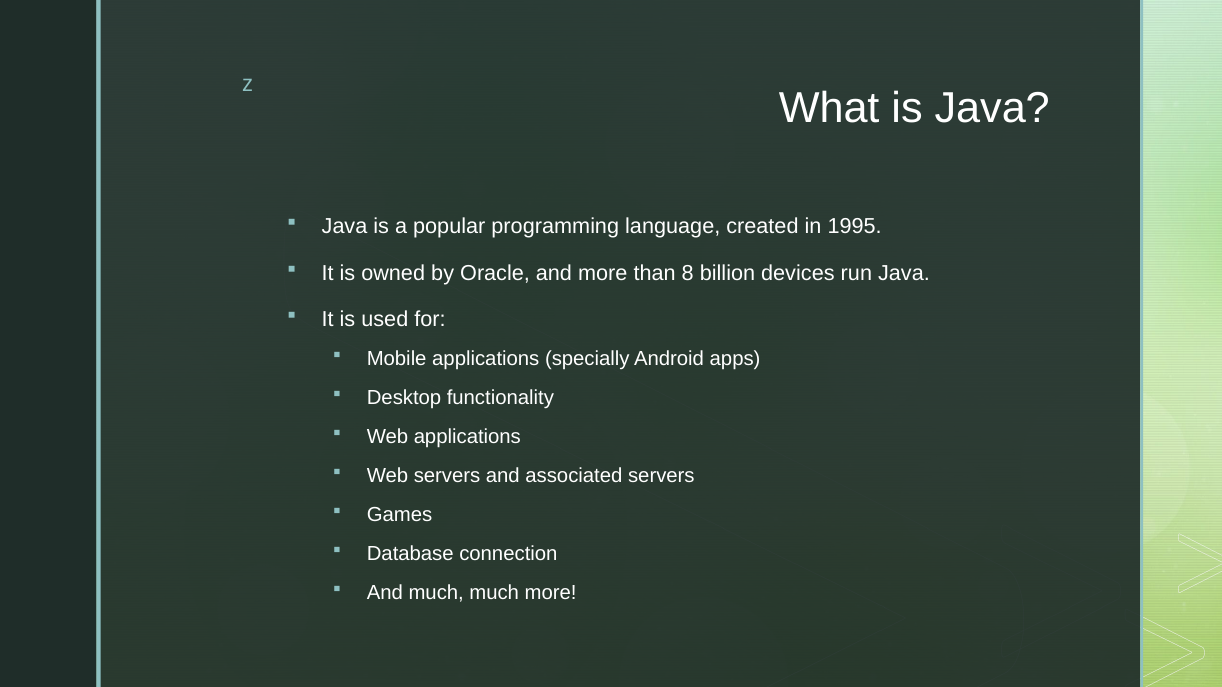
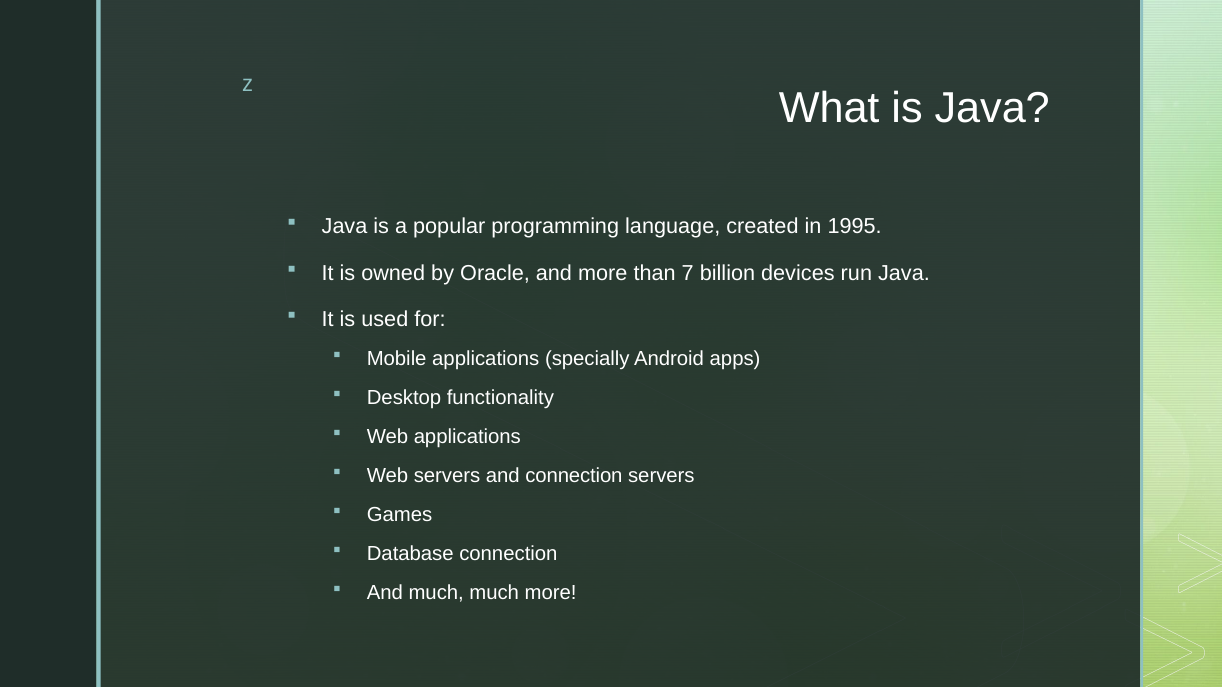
8: 8 -> 7
and associated: associated -> connection
